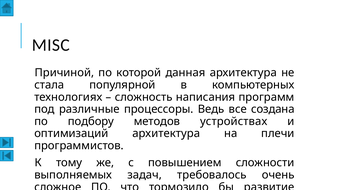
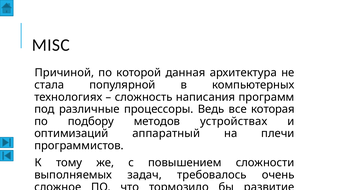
создана: создана -> которая
оптимизаций архитектура: архитектура -> аппаратный
